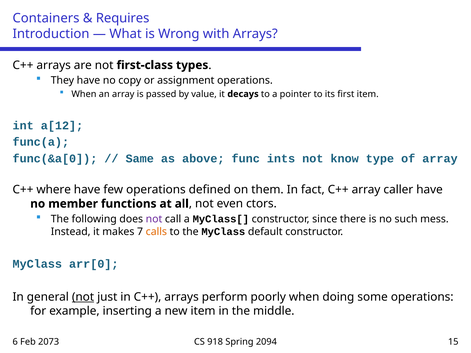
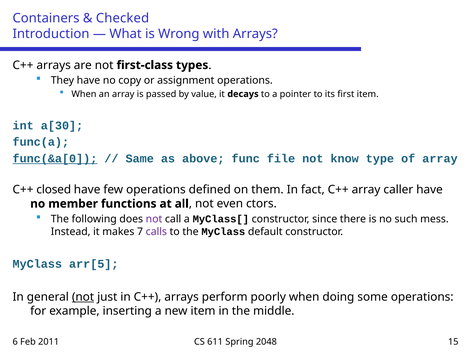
Requires: Requires -> Checked
a[12: a[12 -> a[30
func(&a[0 underline: none -> present
ints: ints -> file
where: where -> closed
calls colour: orange -> purple
arr[0: arr[0 -> arr[5
2073: 2073 -> 2011
918: 918 -> 611
2094: 2094 -> 2048
